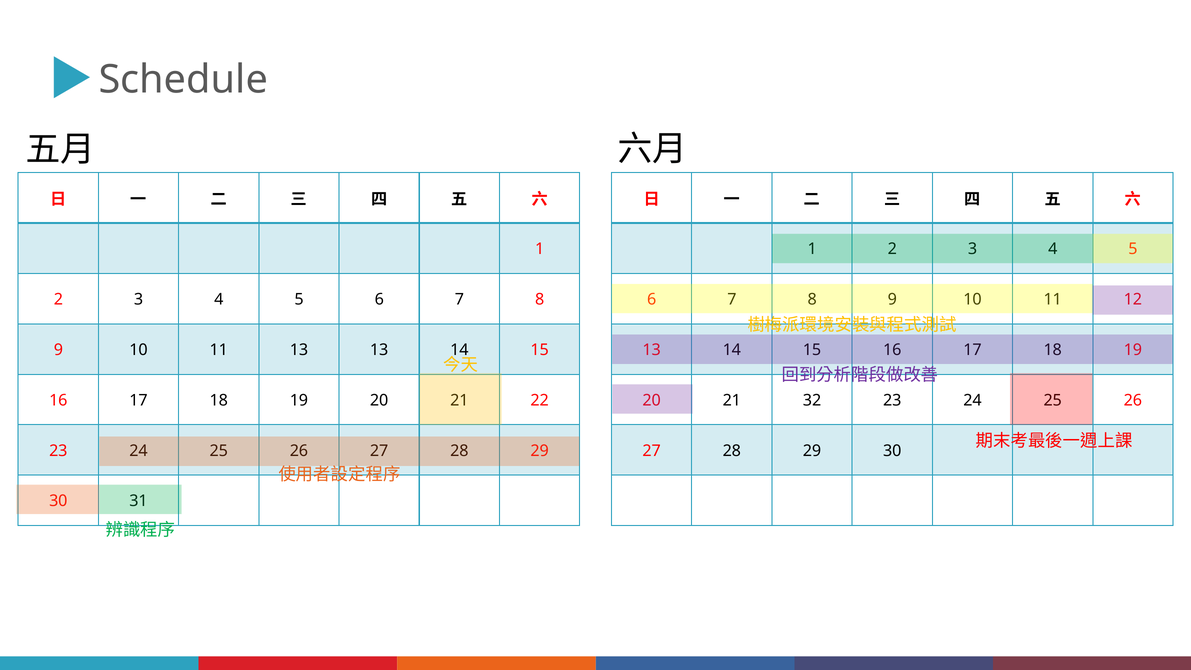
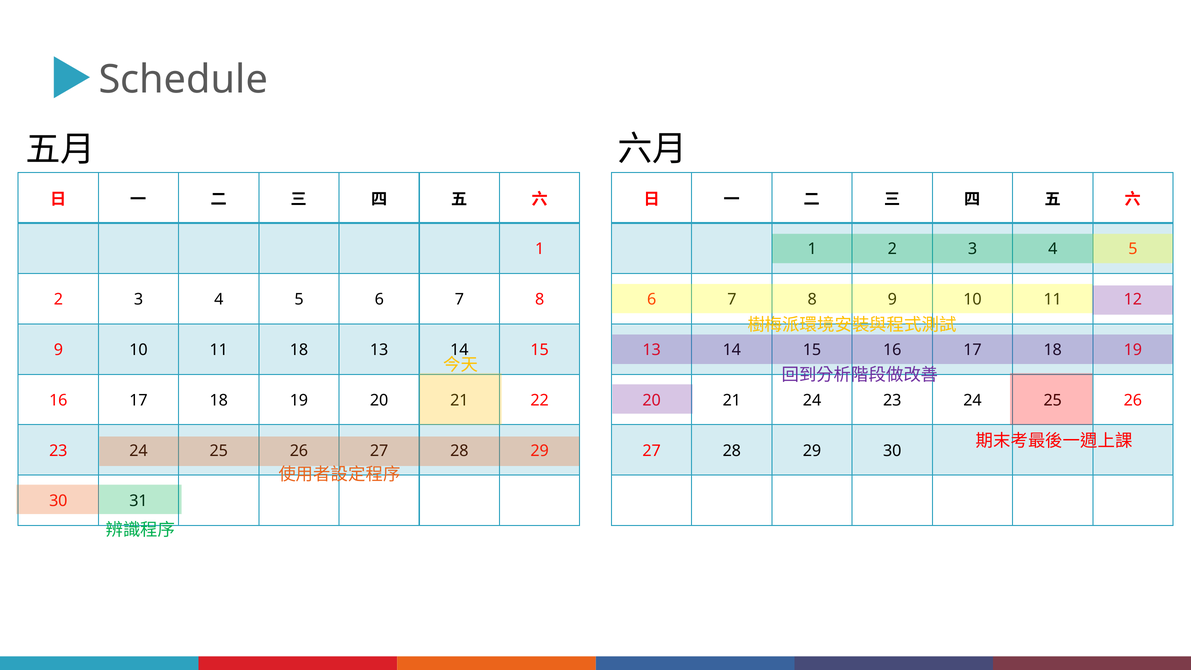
11 13: 13 -> 18
21 32: 32 -> 24
